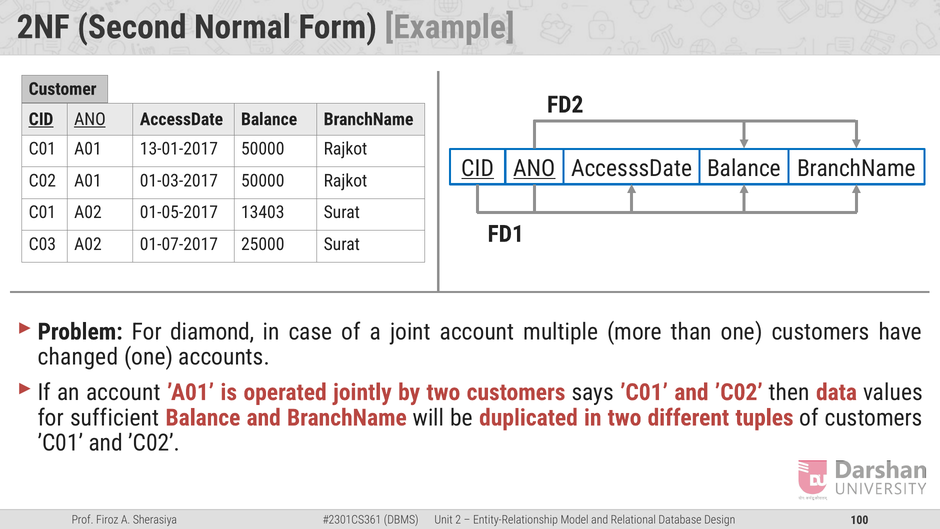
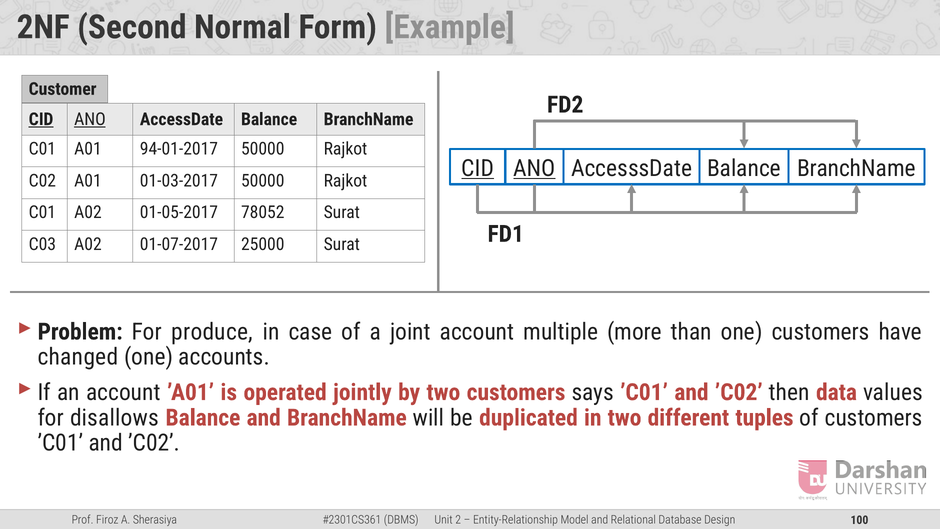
13-01-2017: 13-01-2017 -> 94-01-2017
13403: 13403 -> 78052
diamond: diamond -> produce
sufficient: sufficient -> disallows
